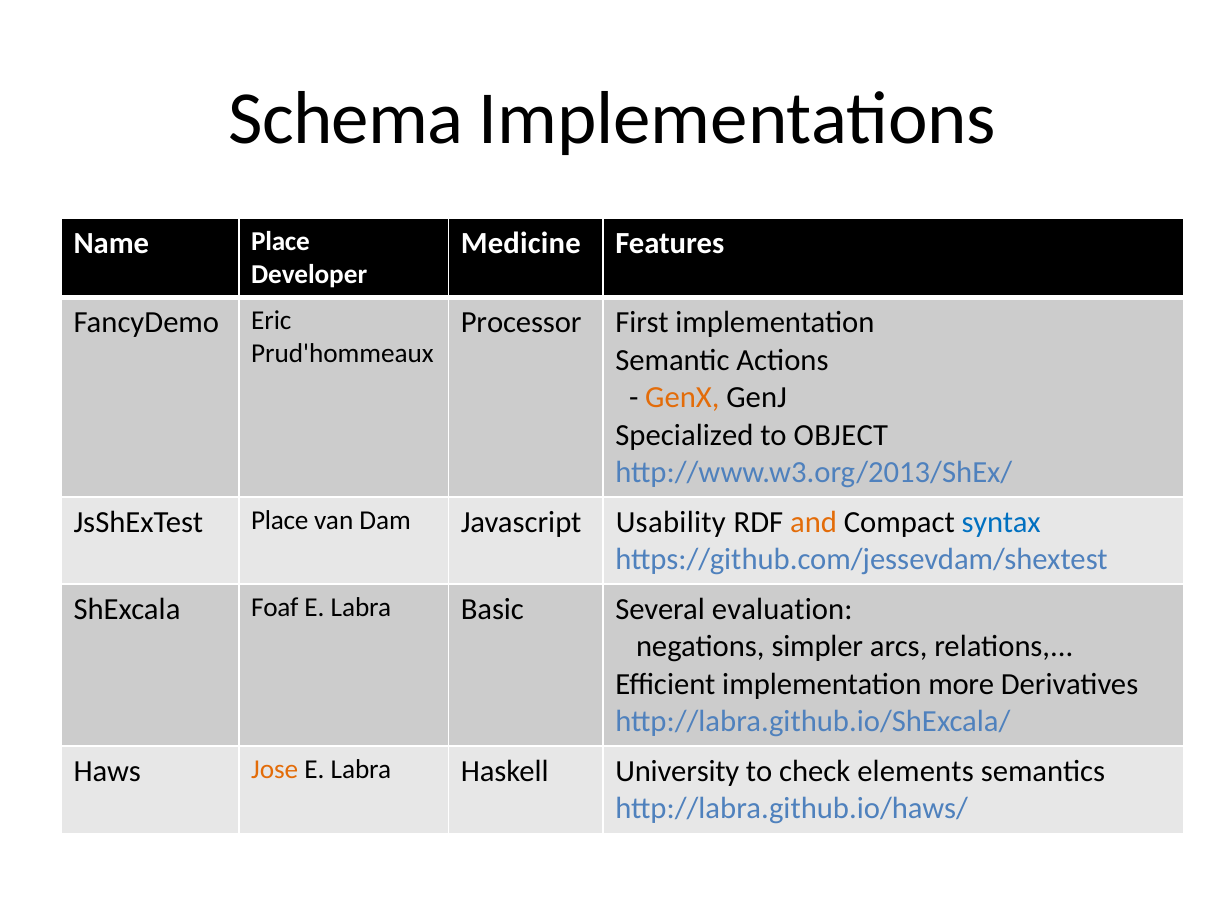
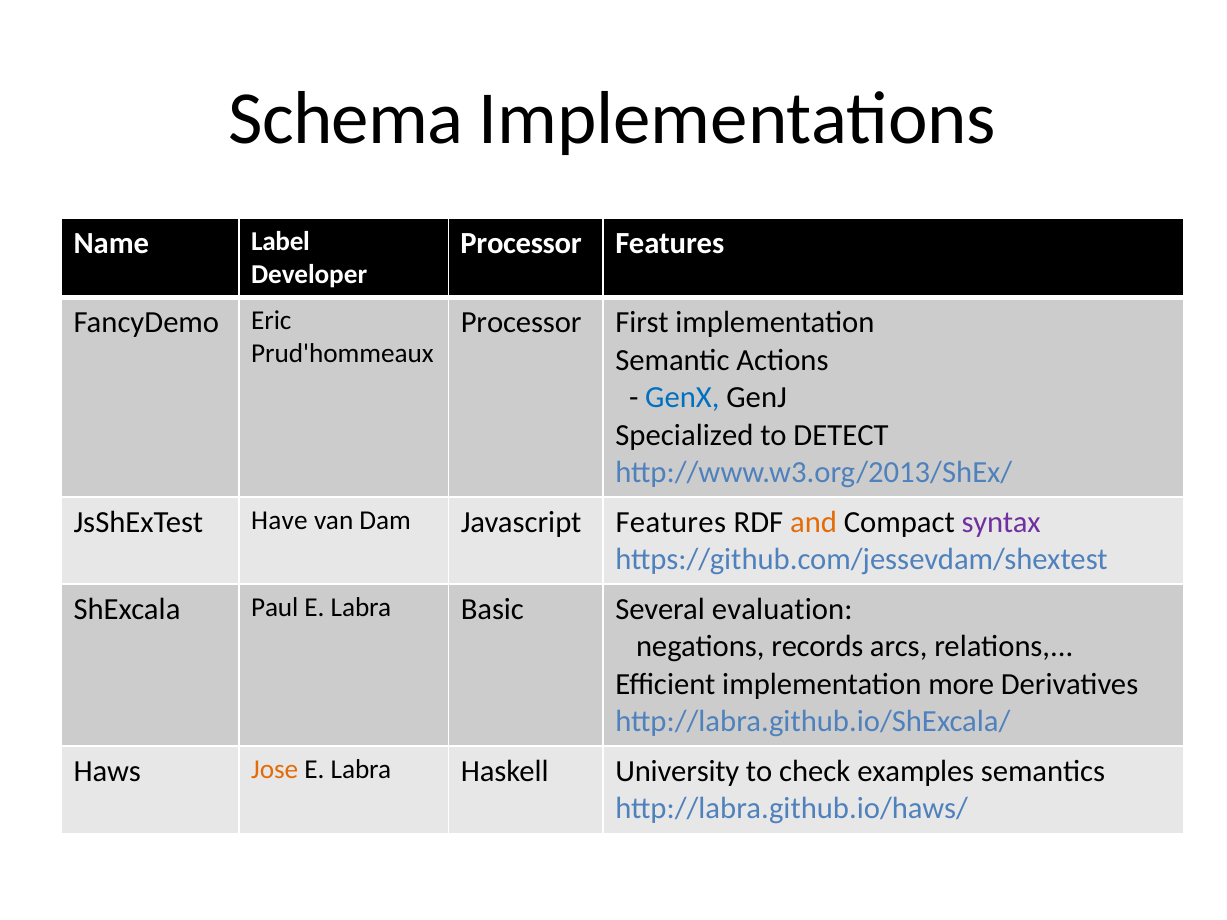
Name Place: Place -> Label
Medicine at (521, 244): Medicine -> Processor
GenX colour: orange -> blue
OBJECT: OBJECT -> DETECT
JsShExTest Place: Place -> Have
Javascript Usability: Usability -> Features
syntax colour: blue -> purple
Foaf: Foaf -> Paul
simpler: simpler -> records
elements: elements -> examples
